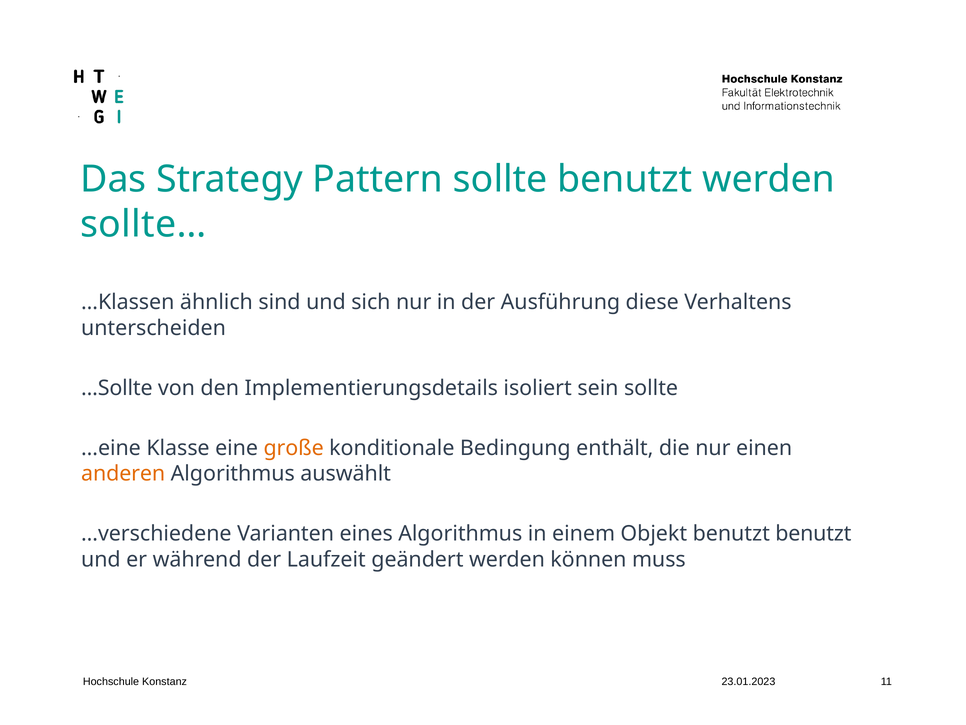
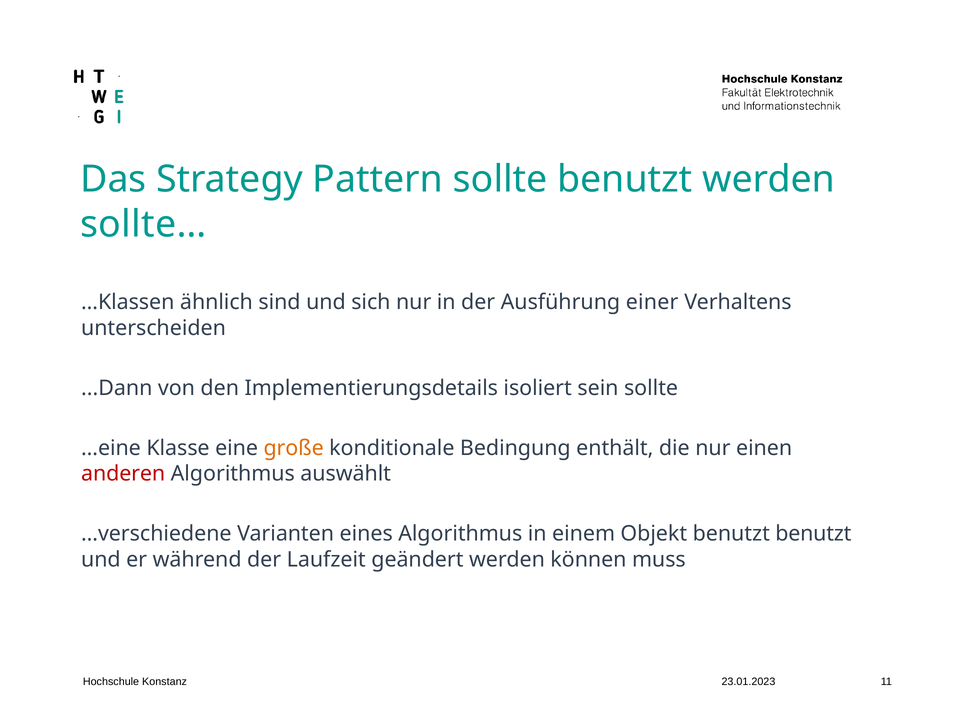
diese: diese -> einer
...Sollte: ...Sollte -> ...Dann
anderen colour: orange -> red
